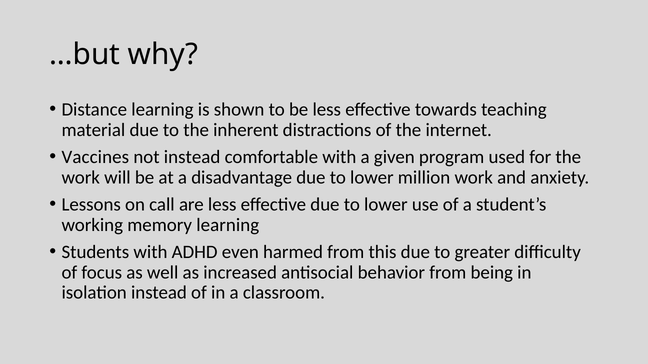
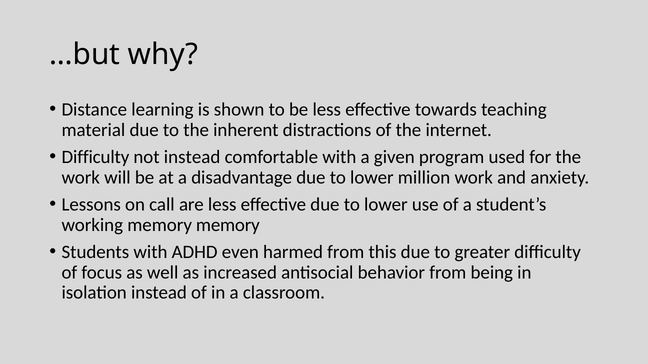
Vaccines at (95, 157): Vaccines -> Difficulty
memory learning: learning -> memory
